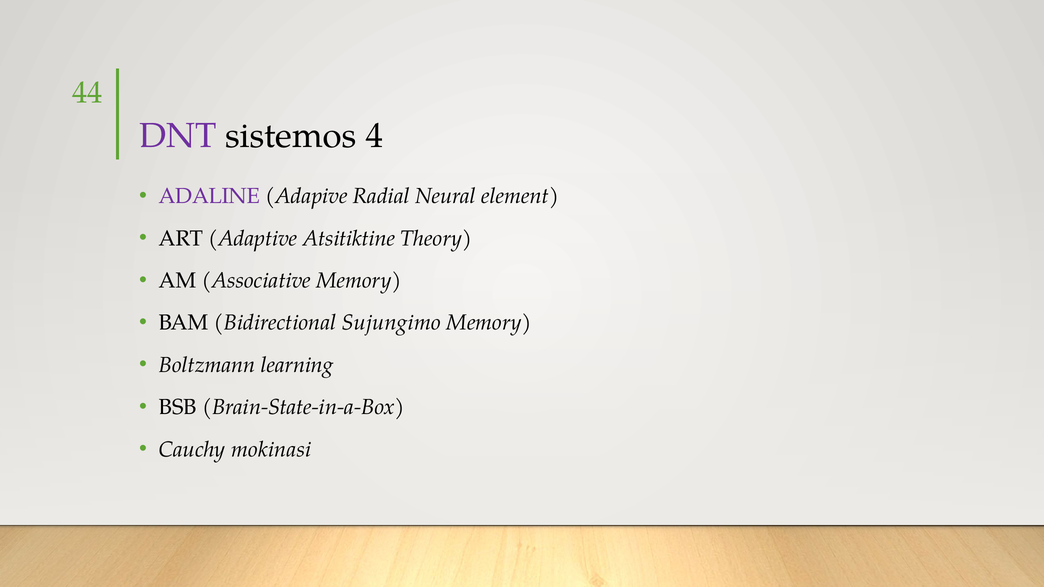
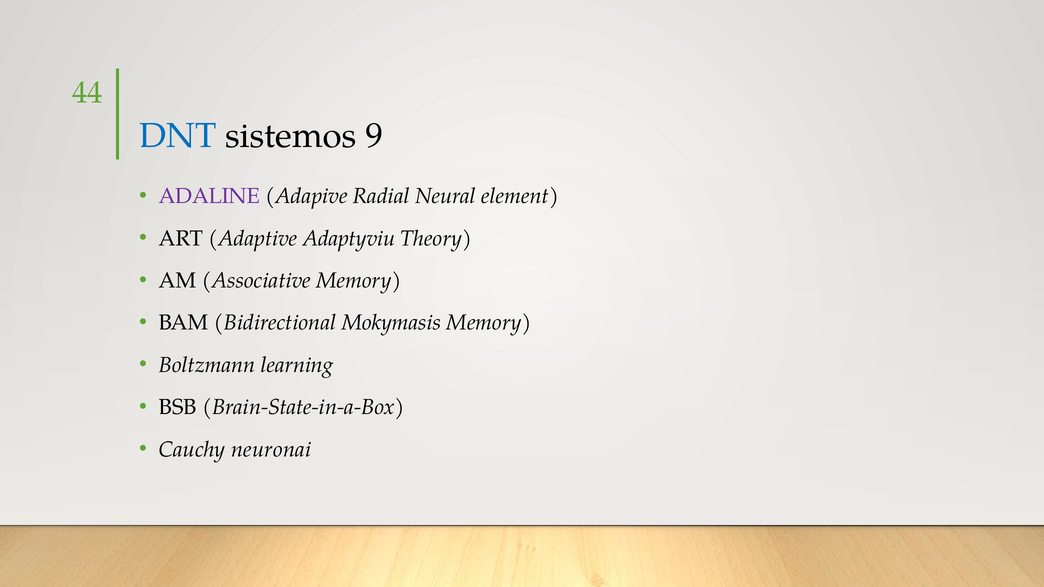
DNT colour: purple -> blue
4: 4 -> 9
Atsitiktine: Atsitiktine -> Adaptyviu
Sujungimo: Sujungimo -> Mokymasis
mokinasi: mokinasi -> neuronai
